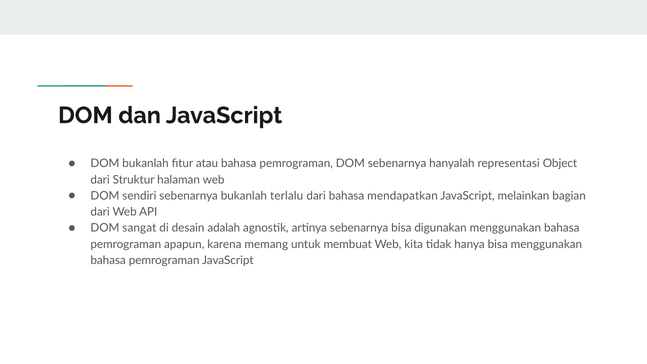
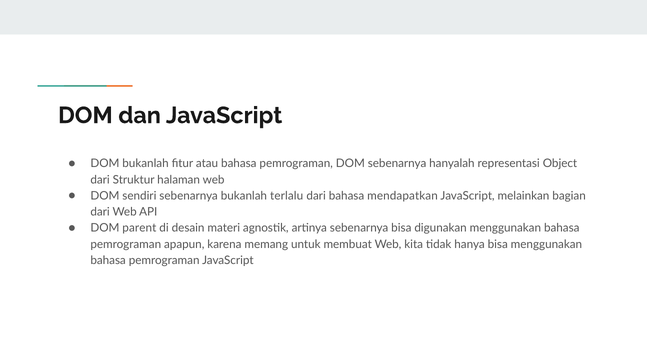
sangat: sangat -> parent
adalah: adalah -> materi
